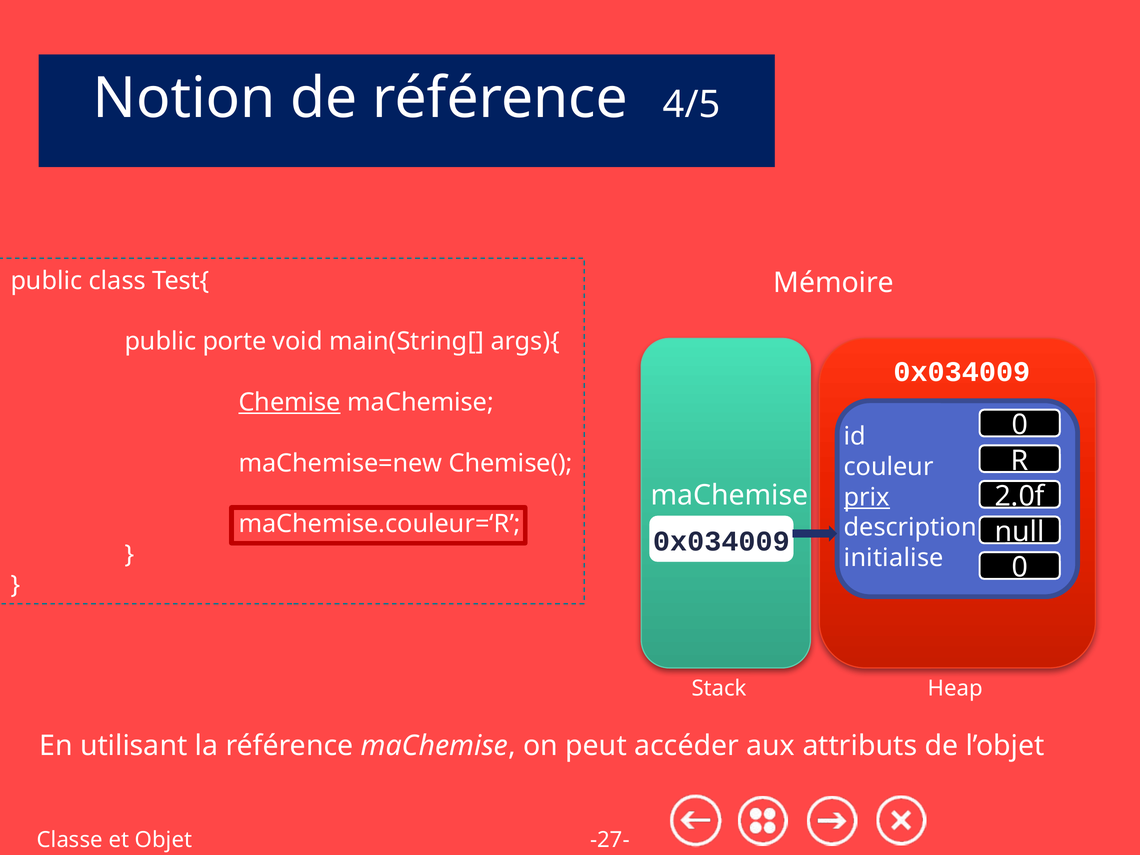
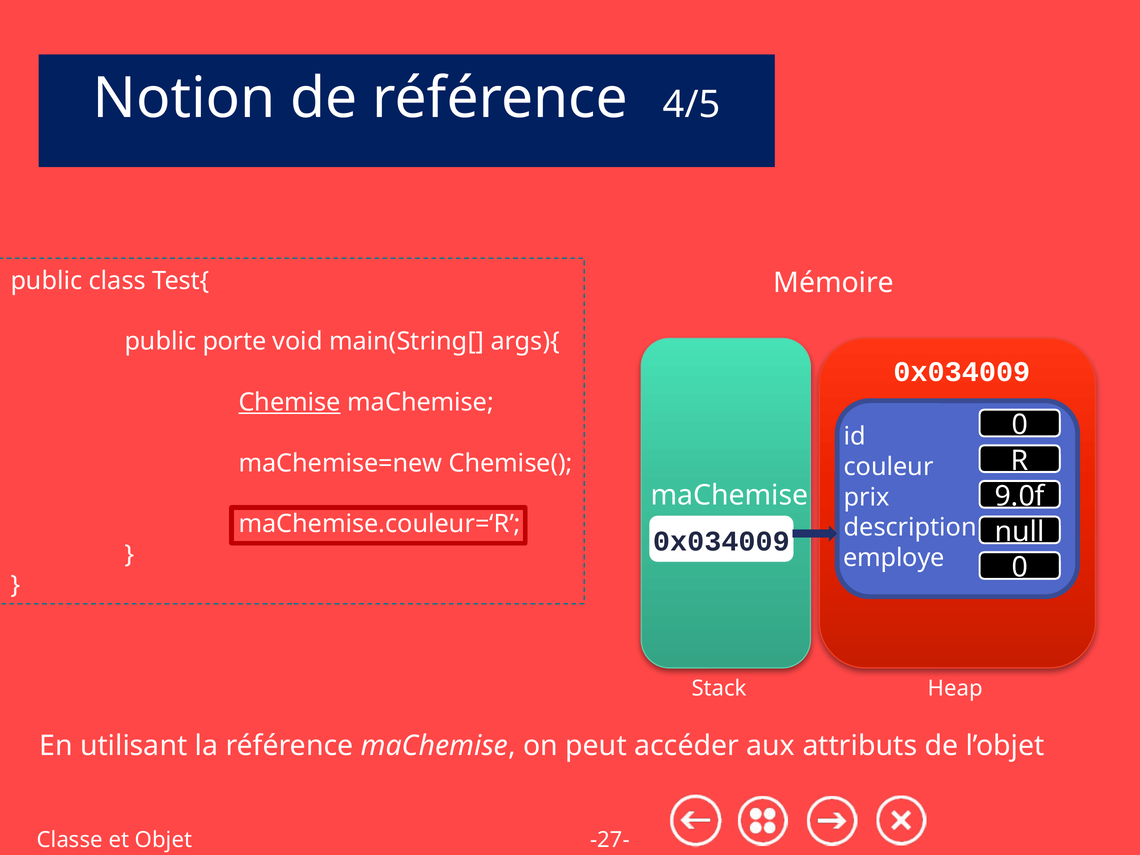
2.0f: 2.0f -> 9.0f
prix underline: present -> none
initialise: initialise -> employe
